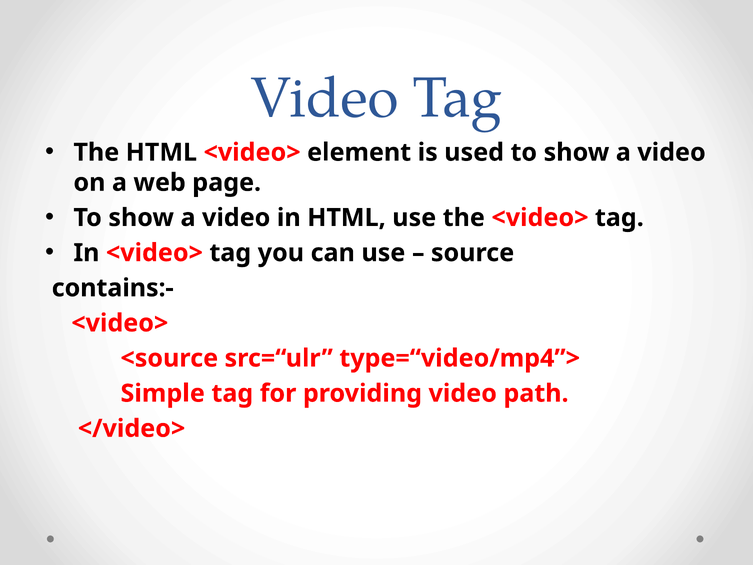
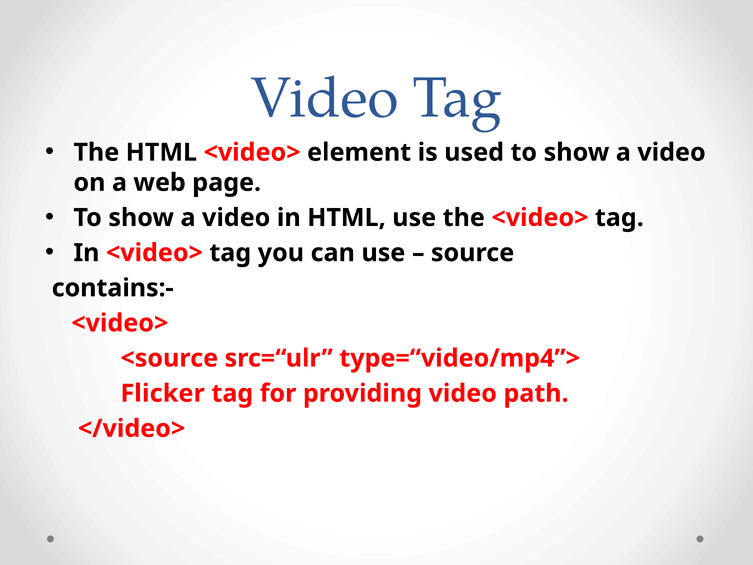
Simple: Simple -> Flicker
